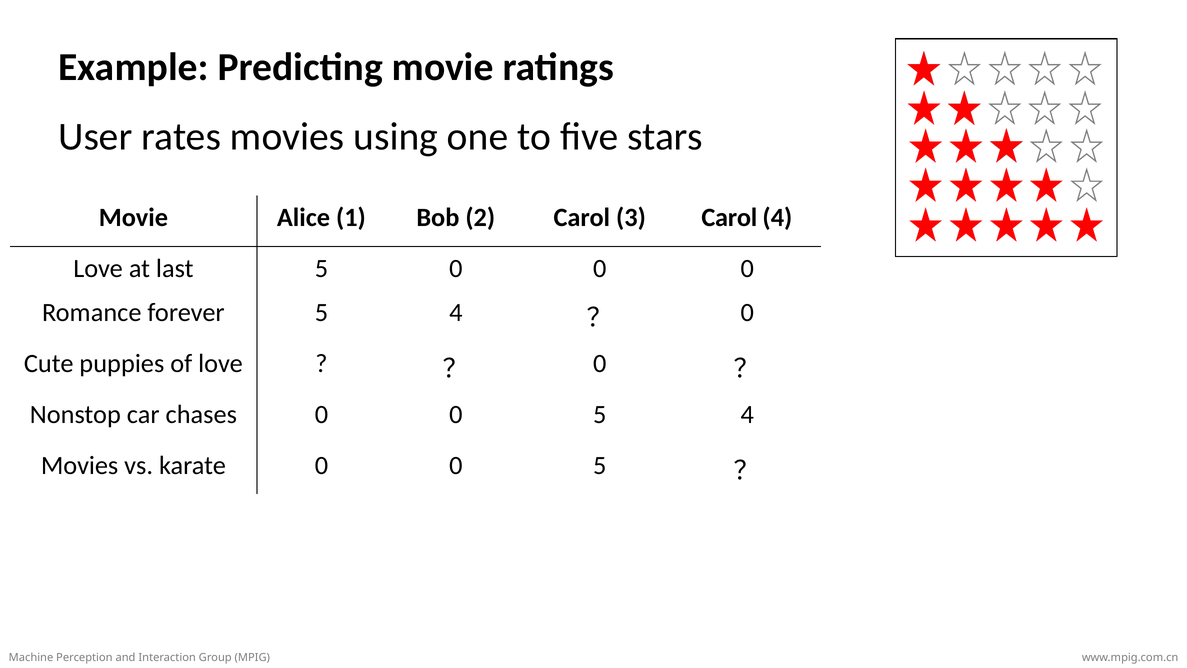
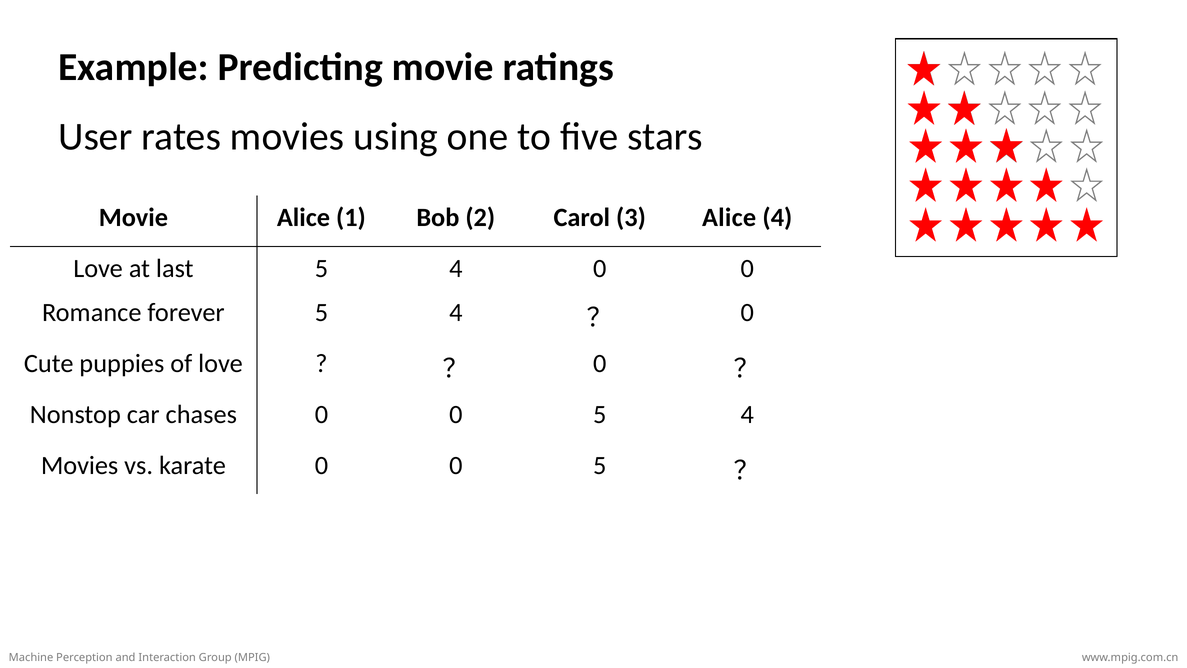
3 Carol: Carol -> Alice
last 5 0: 0 -> 4
